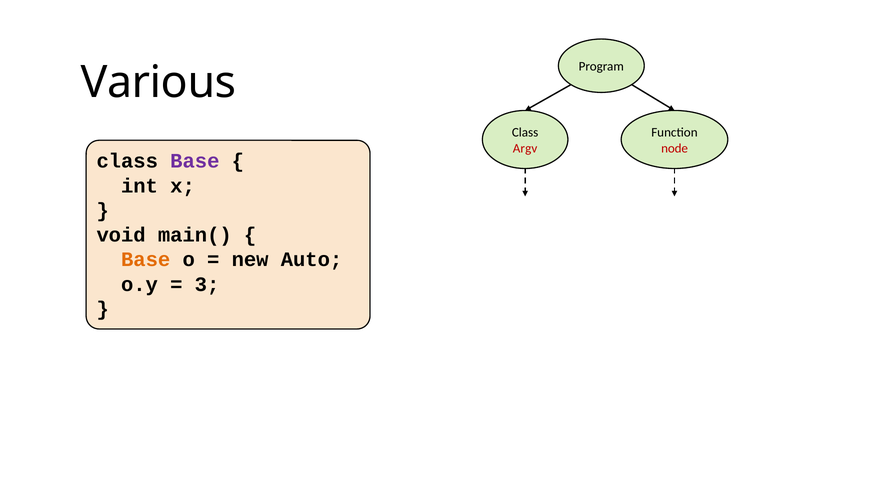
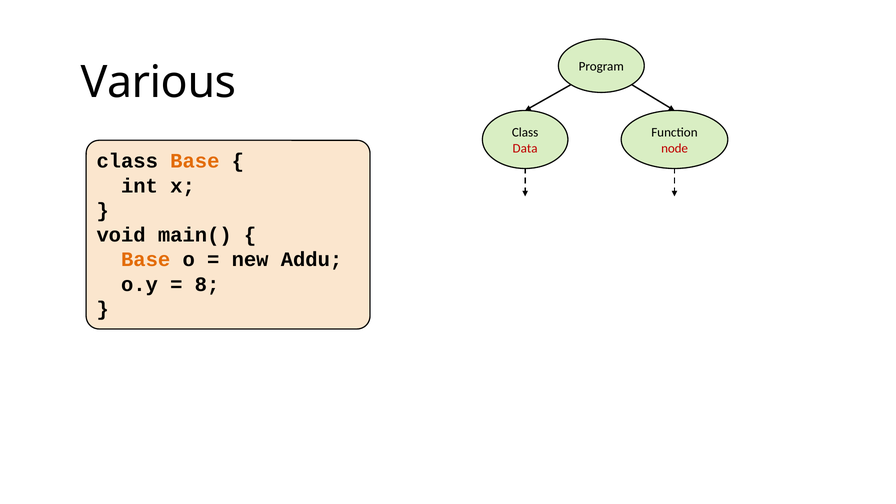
Argv: Argv -> Data
Base at (195, 161) colour: purple -> orange
Auto: Auto -> Addu
3: 3 -> 8
